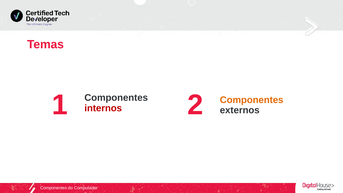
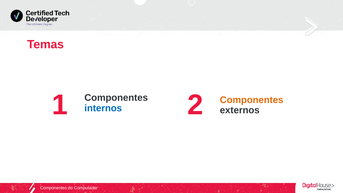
internos colour: red -> blue
